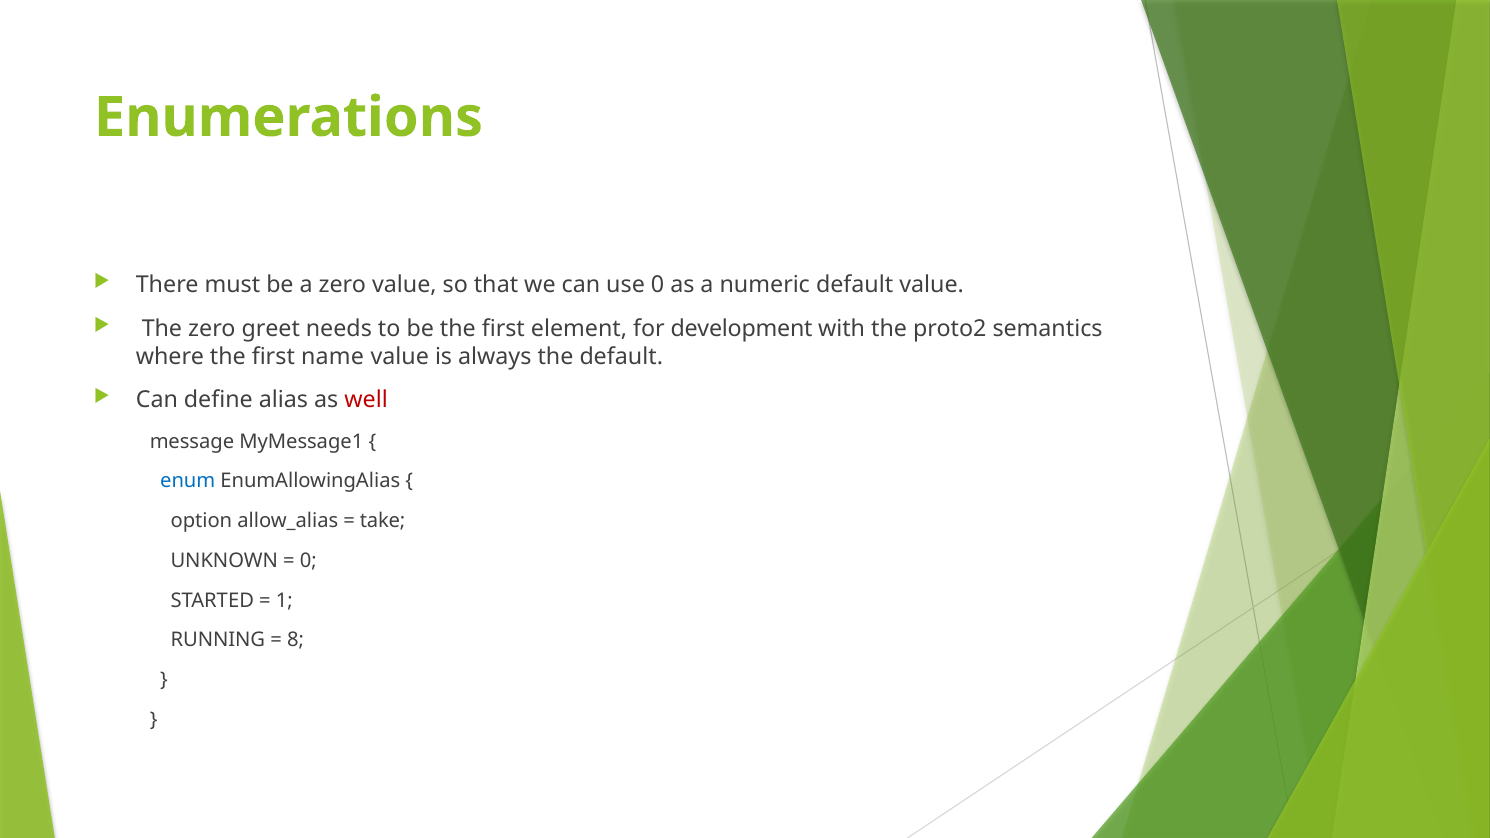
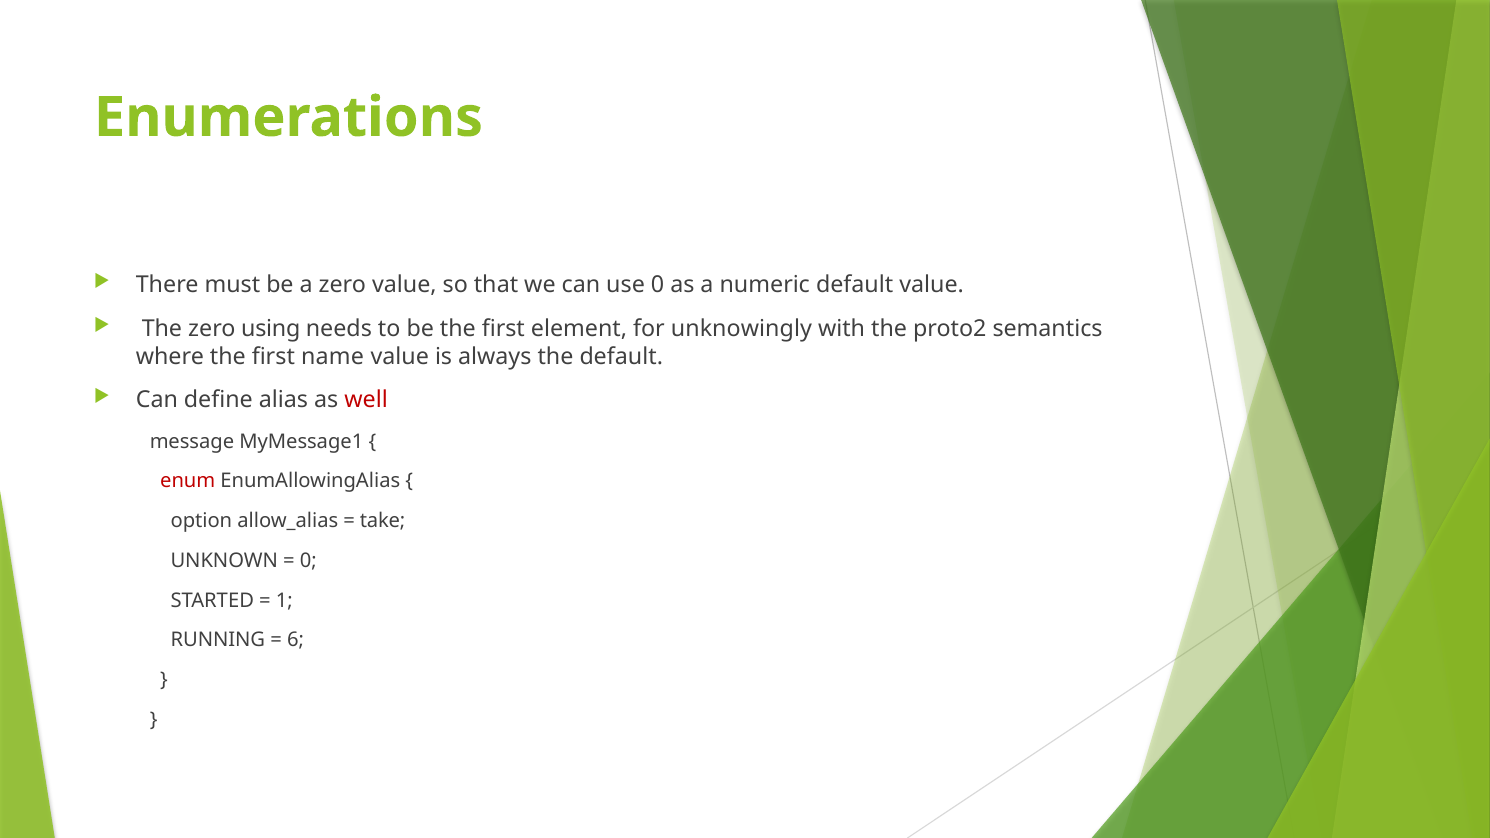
greet: greet -> using
development: development -> unknowingly
enum colour: blue -> red
8: 8 -> 6
